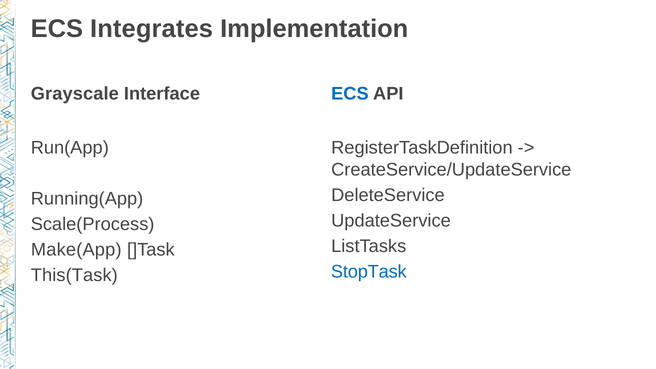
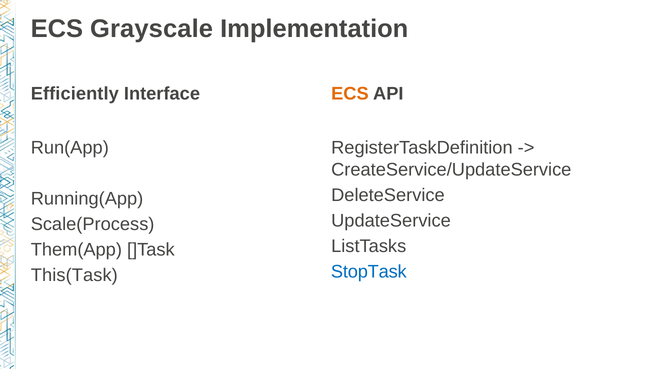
Integrates: Integrates -> Grayscale
Grayscale: Grayscale -> Efficiently
ECS at (350, 94) colour: blue -> orange
Make(App: Make(App -> Them(App
